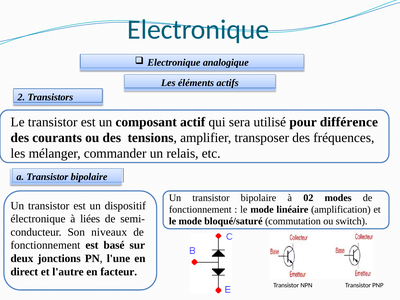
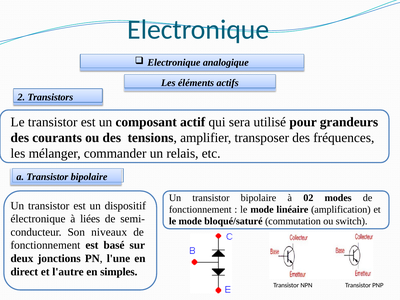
différence: différence -> grandeurs
facteur: facteur -> simples
